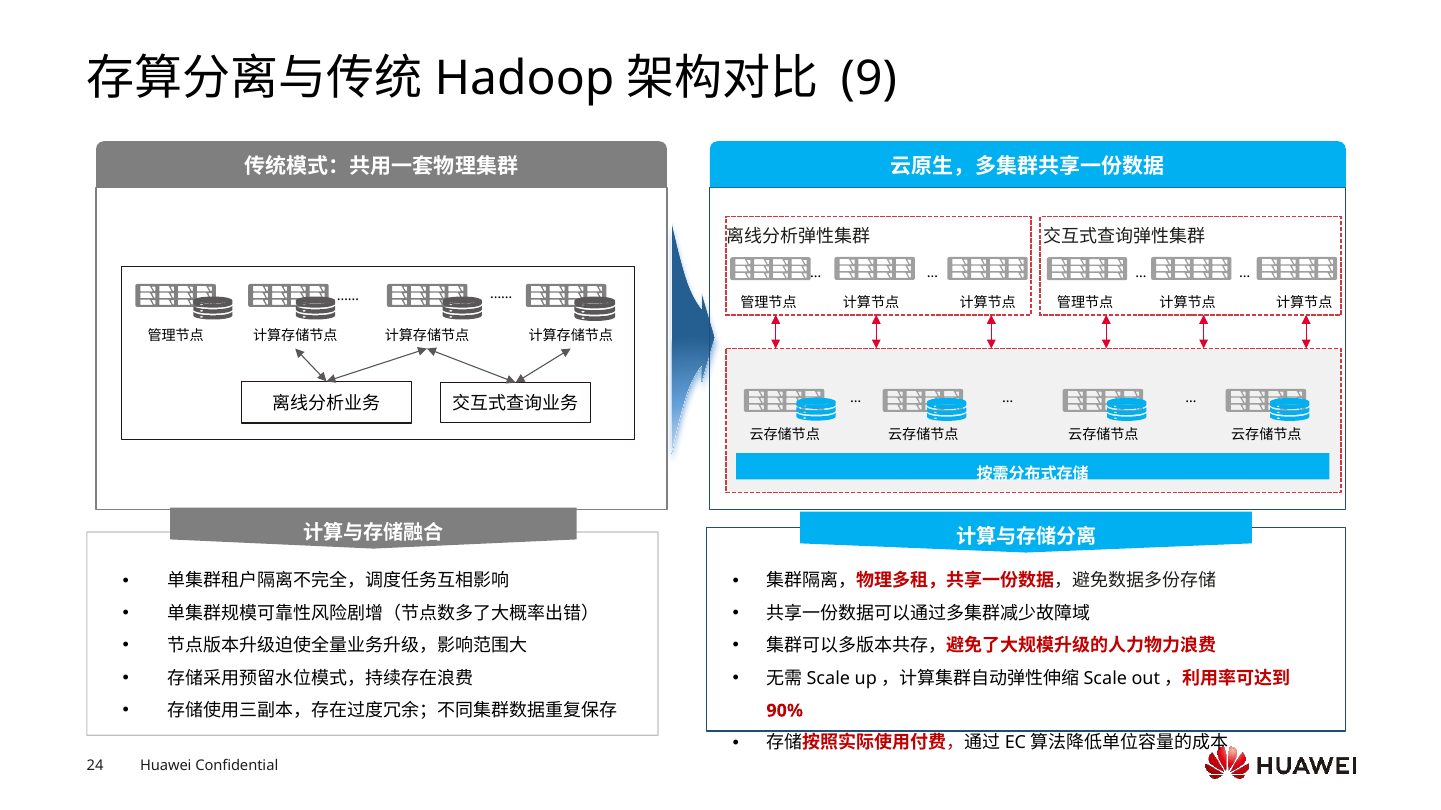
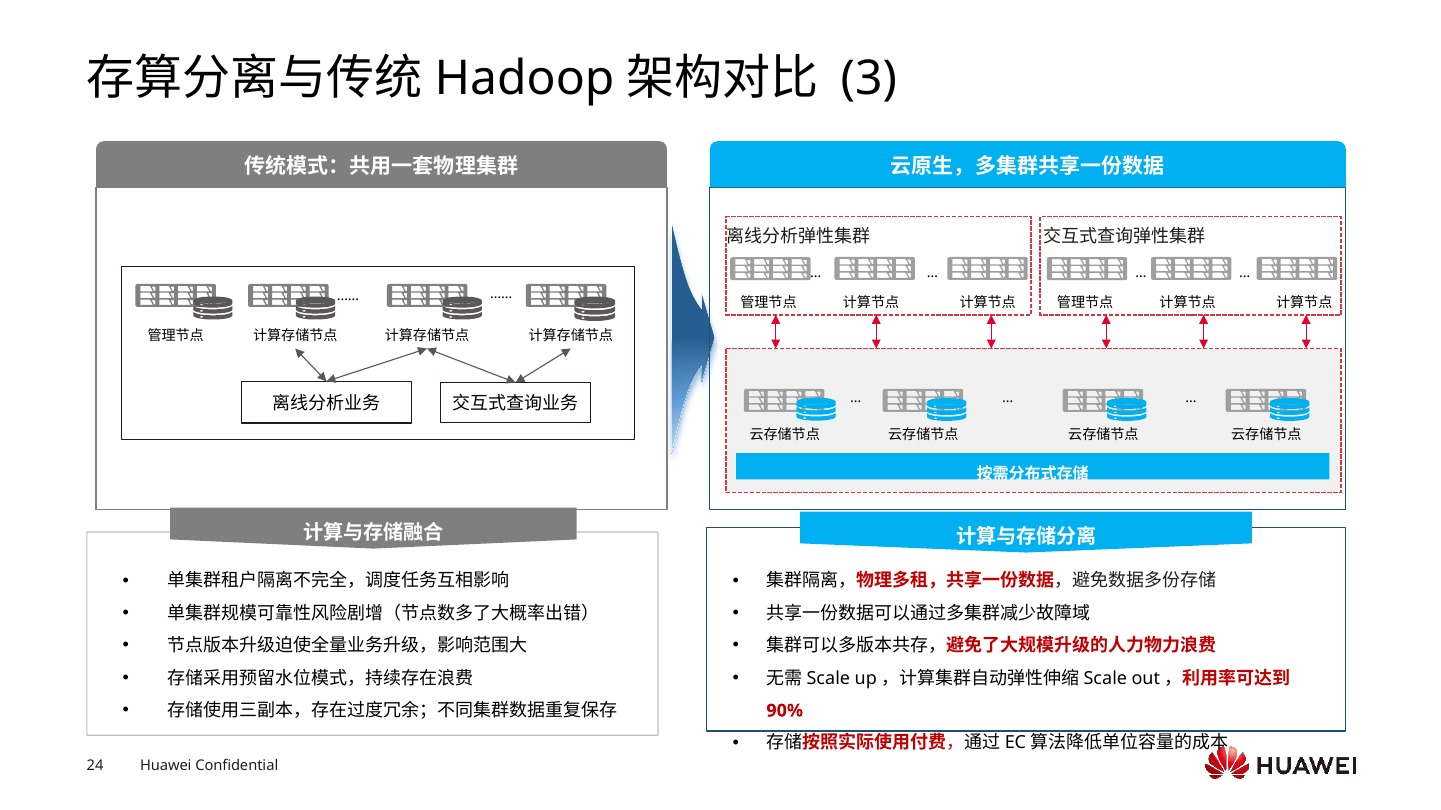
9: 9 -> 3
